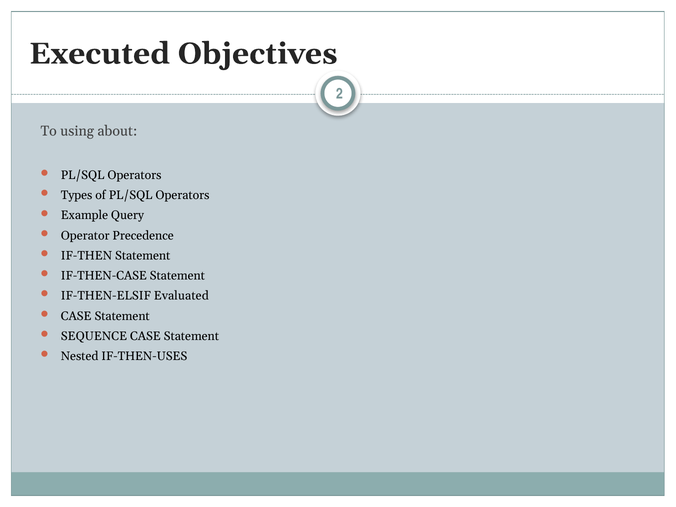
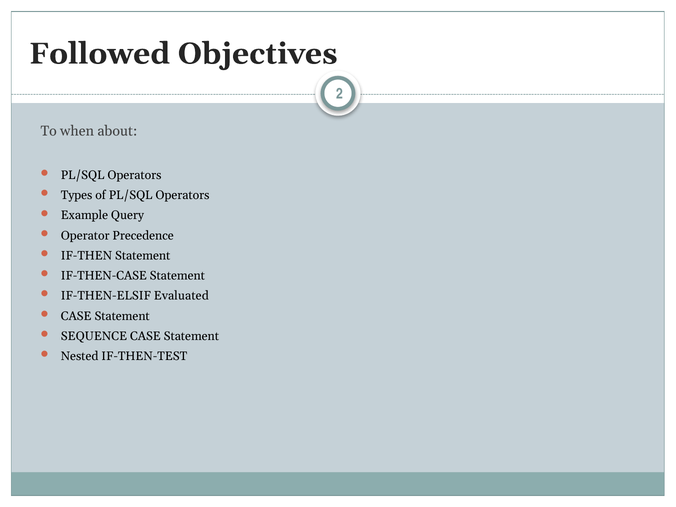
Executed: Executed -> Followed
using: using -> when
IF-THEN-USES: IF-THEN-USES -> IF-THEN-TEST
